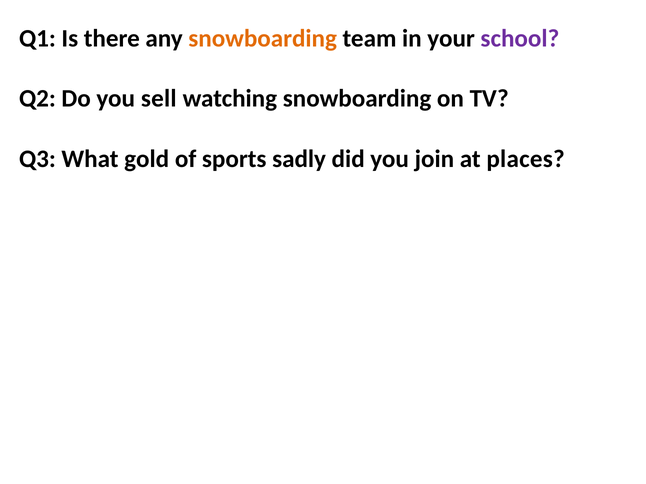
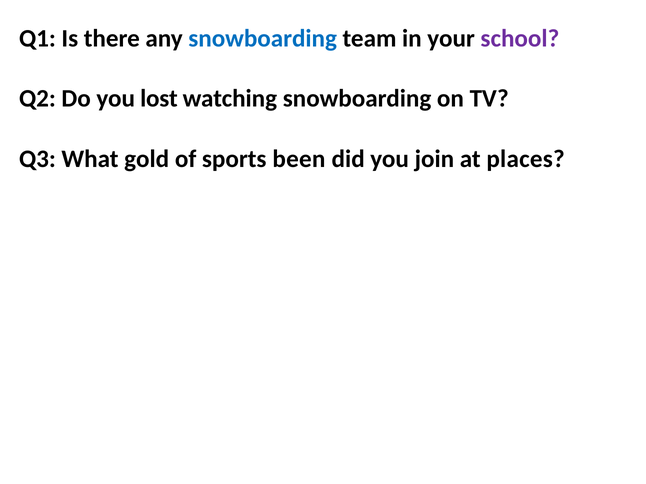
snowboarding at (263, 38) colour: orange -> blue
sell: sell -> lost
sadly: sadly -> been
